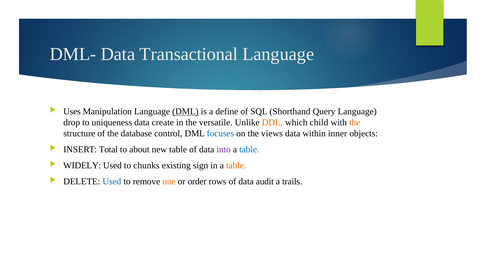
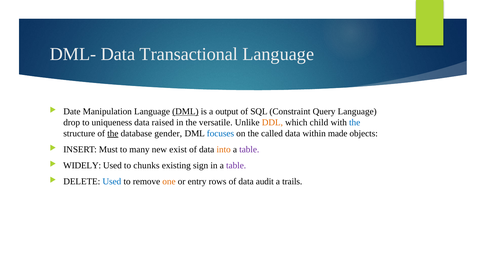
Uses: Uses -> Date
define: define -> output
Shorthand: Shorthand -> Constraint
create: create -> raised
the at (355, 123) colour: orange -> blue
the at (113, 134) underline: none -> present
control: control -> gender
views: views -> called
inner: inner -> made
Total: Total -> Must
about: about -> many
new table: table -> exist
into colour: purple -> orange
table at (249, 150) colour: blue -> purple
table at (236, 166) colour: orange -> purple
order: order -> entry
